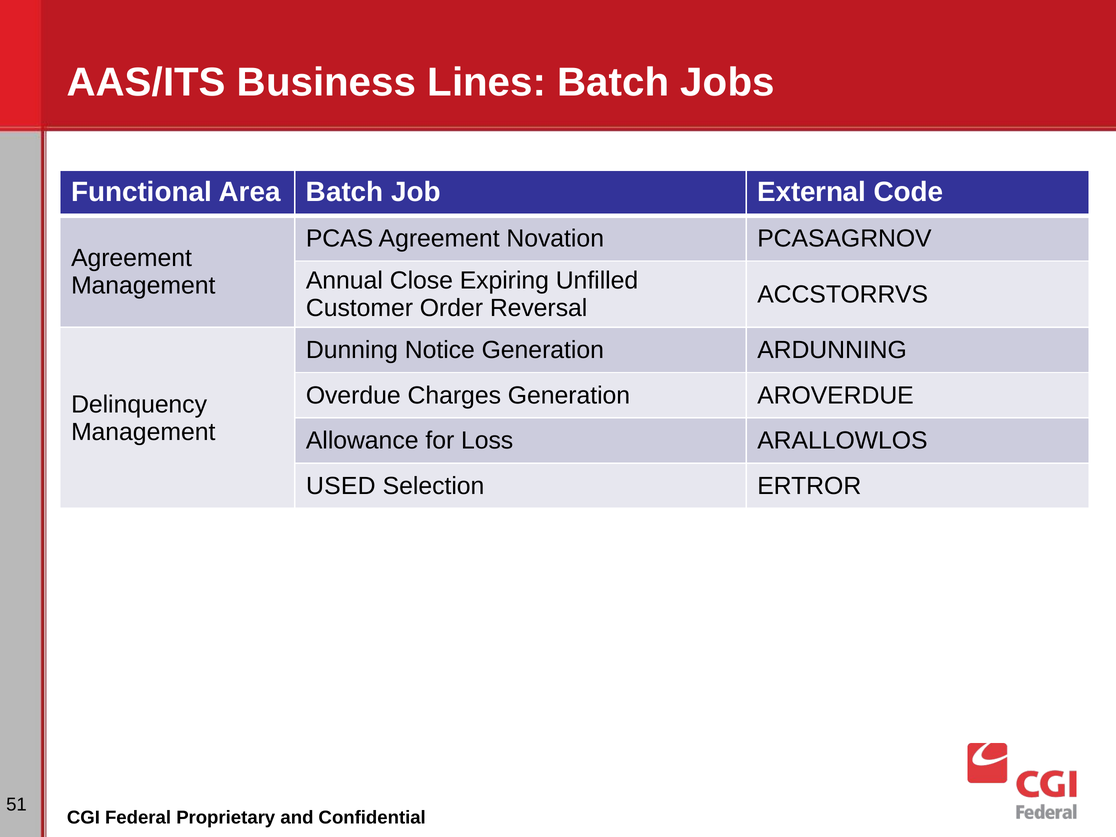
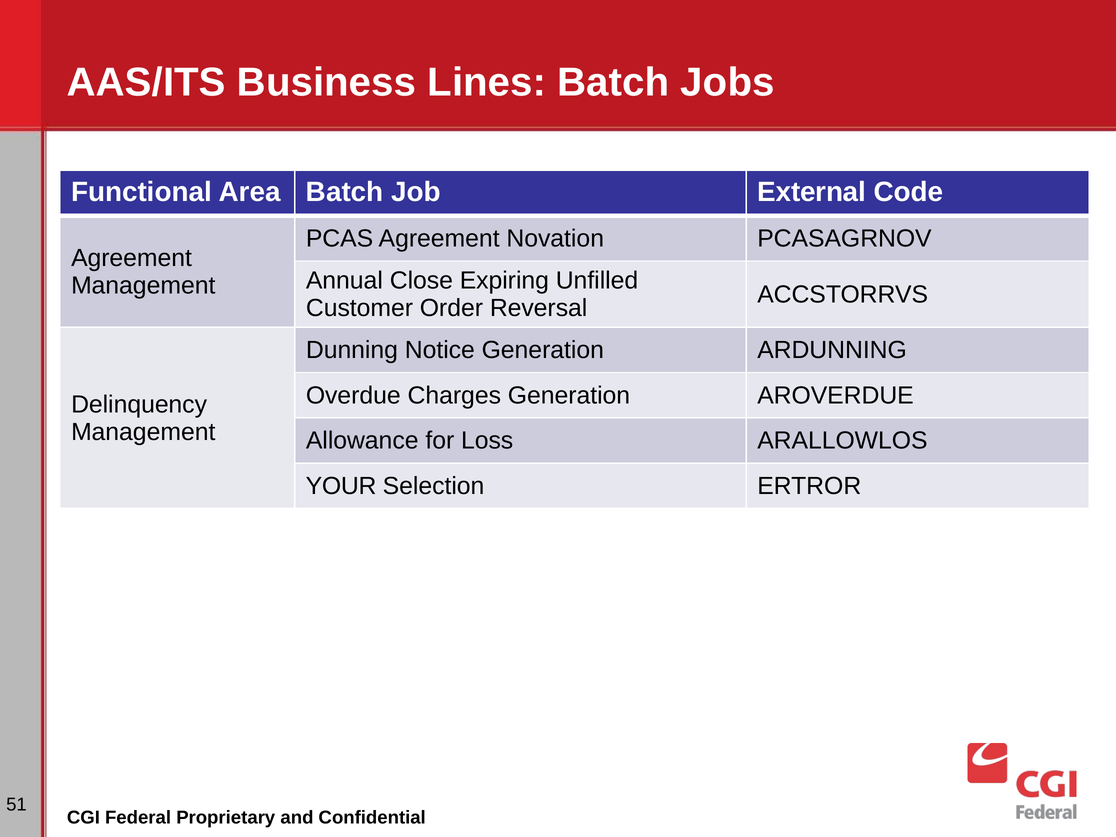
USED: USED -> YOUR
